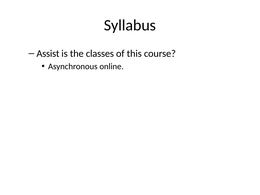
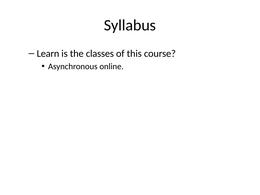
Assist: Assist -> Learn
